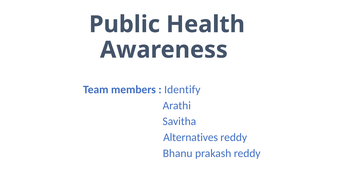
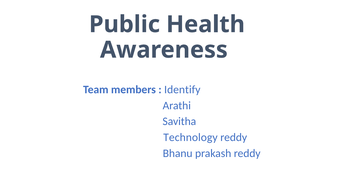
Alternatives: Alternatives -> Technology
